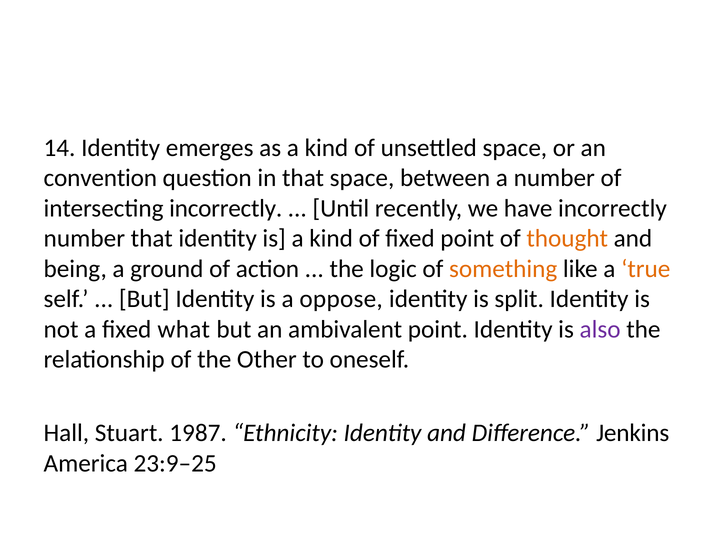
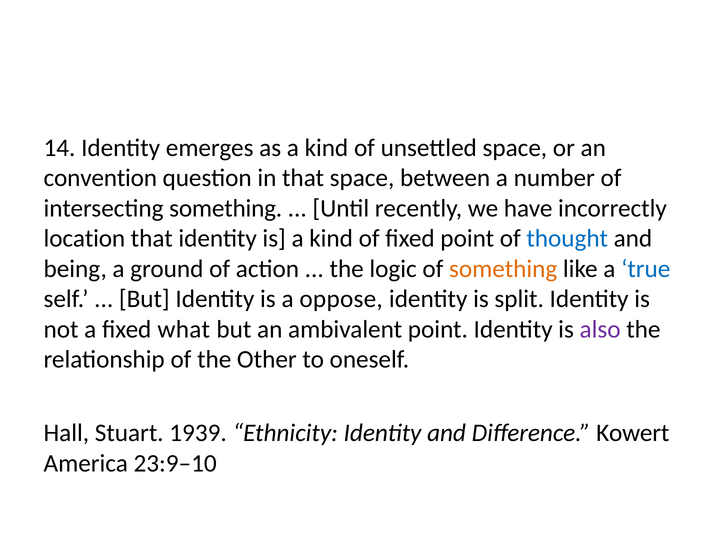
intersecting incorrectly: incorrectly -> something
number at (84, 239): number -> location
thought colour: orange -> blue
true colour: orange -> blue
1987: 1987 -> 1939
Jenkins: Jenkins -> Kowert
23:9–25: 23:9–25 -> 23:9–10
